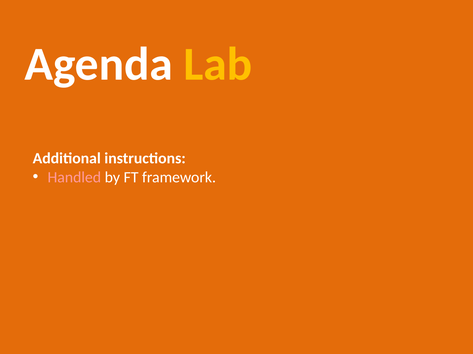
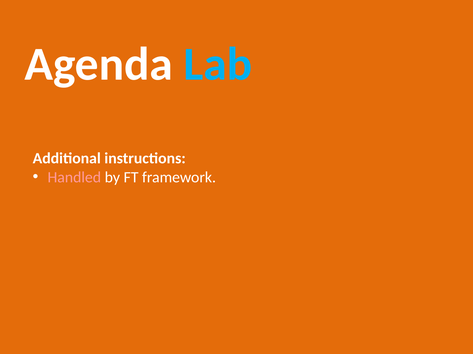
Lab colour: yellow -> light blue
